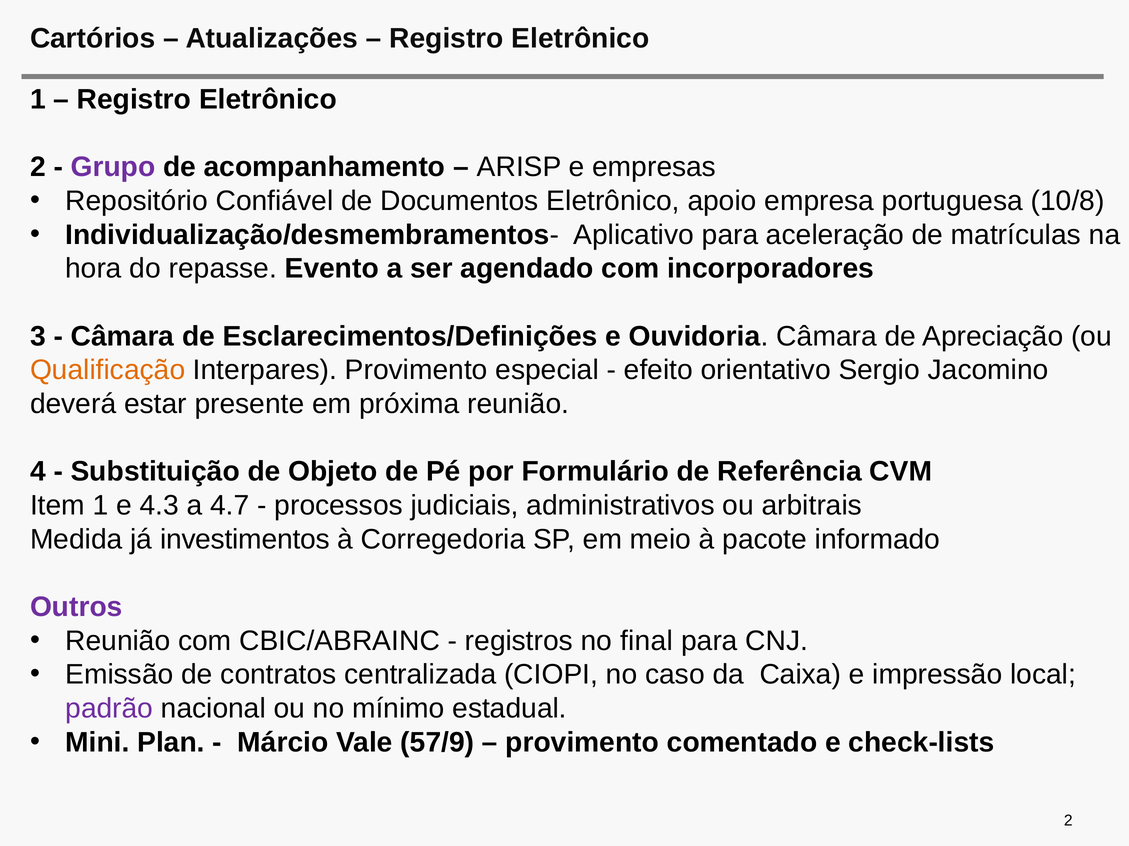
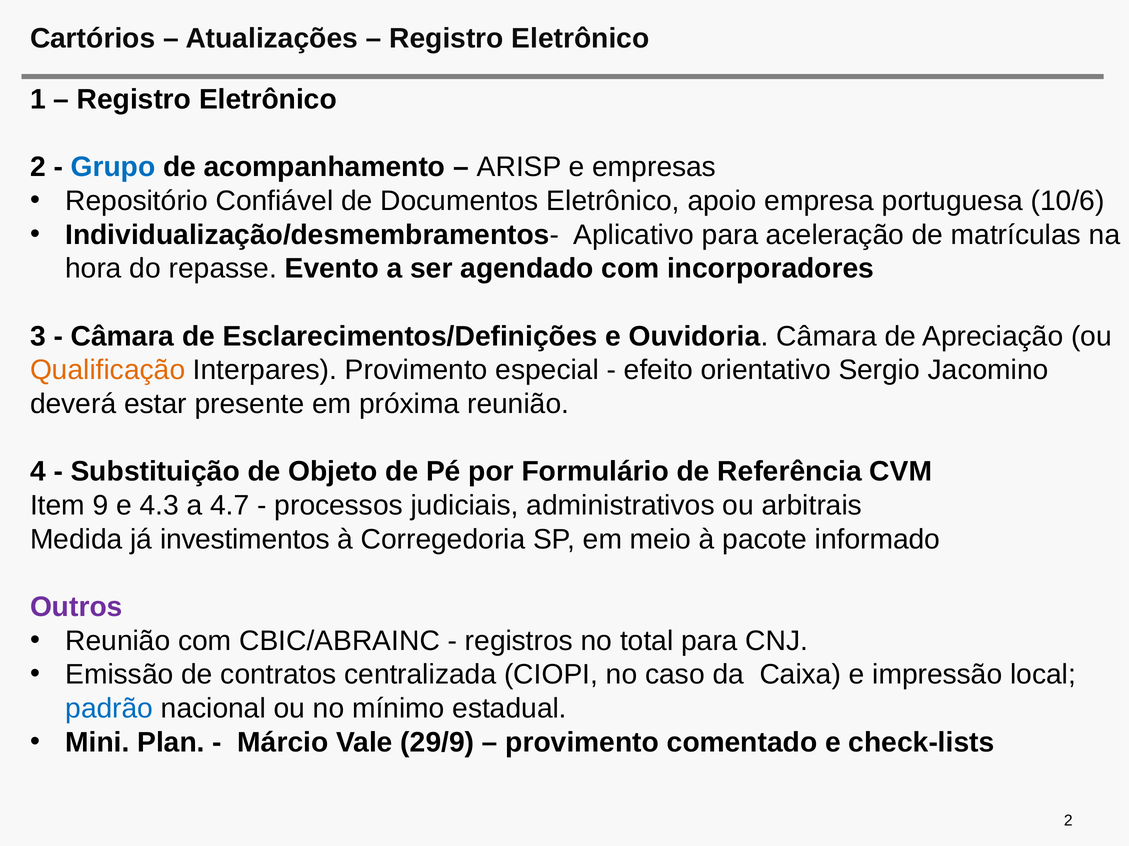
Grupo colour: purple -> blue
10/8: 10/8 -> 10/6
Item 1: 1 -> 9
final: final -> total
padrão colour: purple -> blue
57/9: 57/9 -> 29/9
